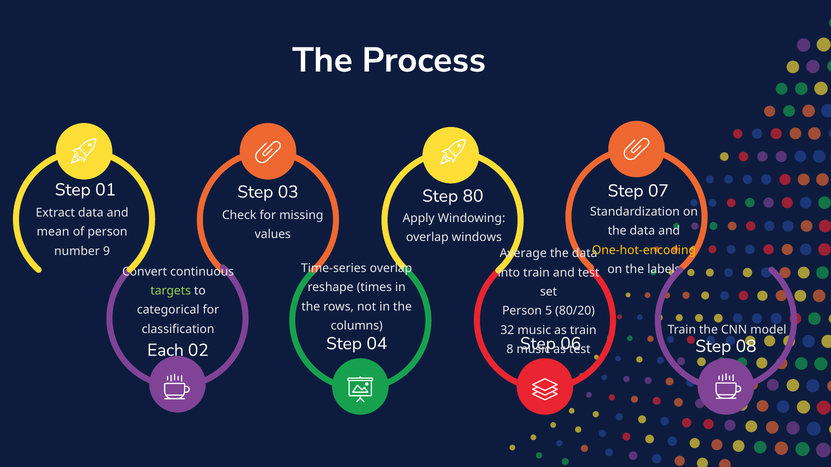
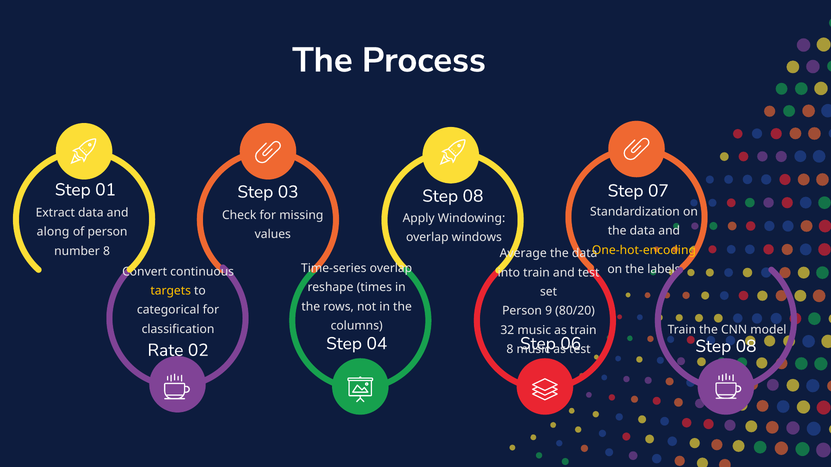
80 at (473, 196): 80 -> 08
mean: mean -> along
number 9: 9 -> 8
targets colour: light green -> yellow
5: 5 -> 9
Each: Each -> Rate
